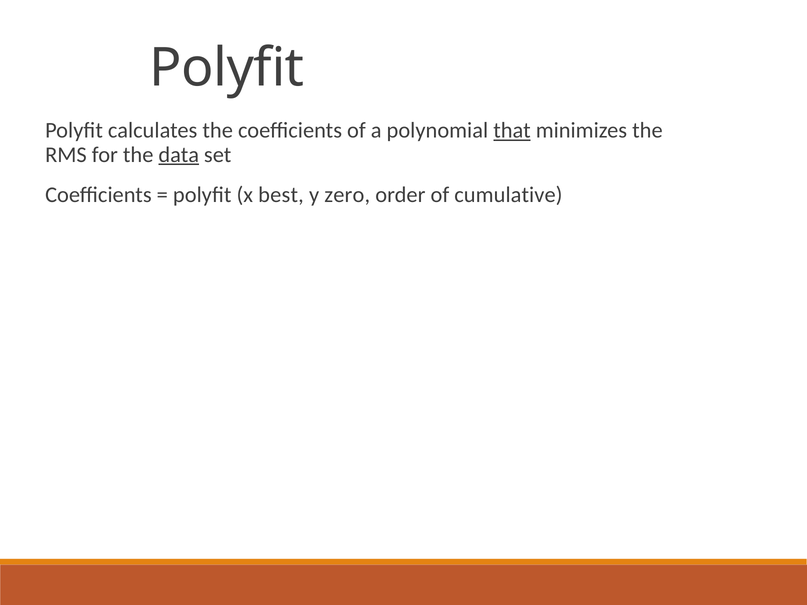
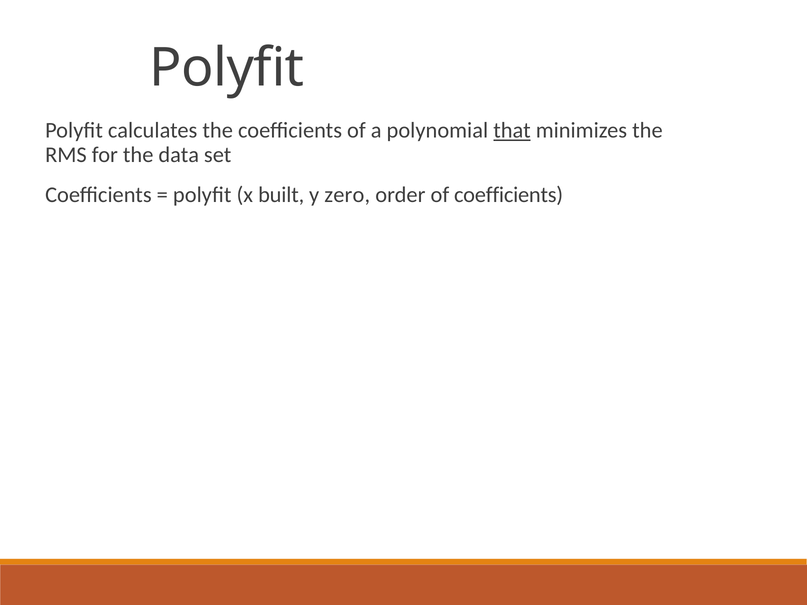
data underline: present -> none
best: best -> built
of cumulative: cumulative -> coefficients
